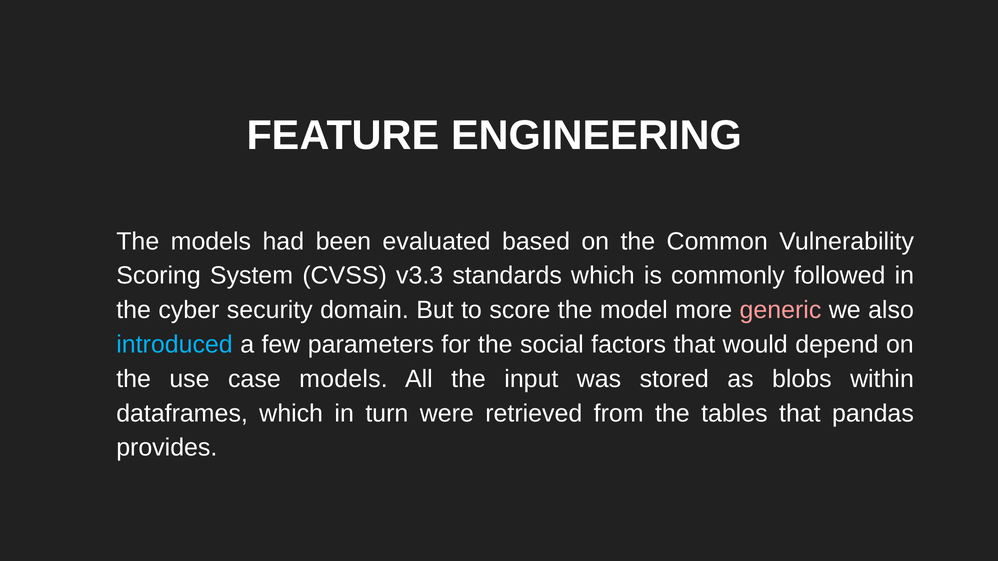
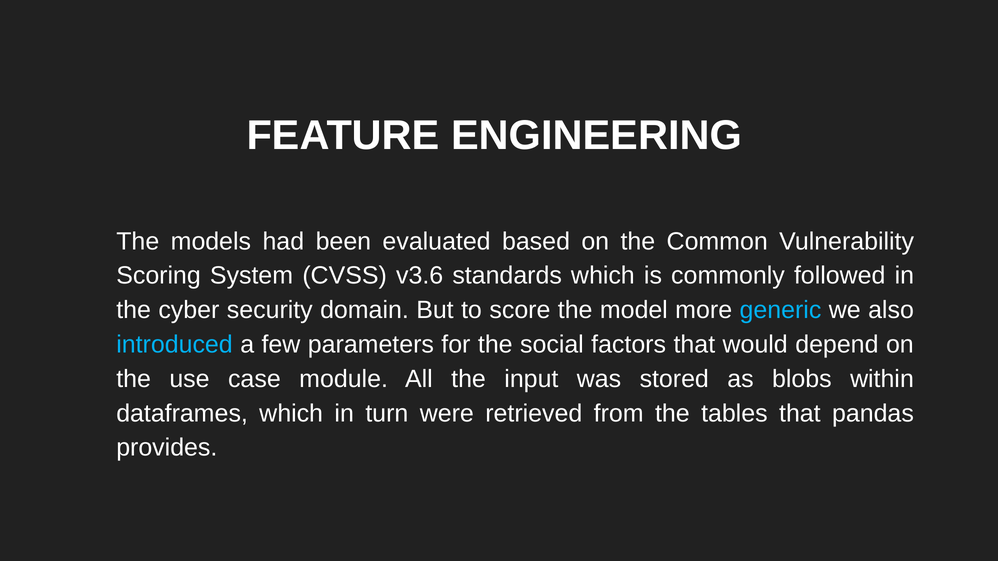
v3.3: v3.3 -> v3.6
generic colour: pink -> light blue
case models: models -> module
